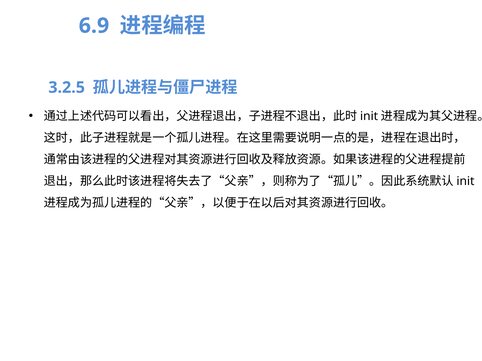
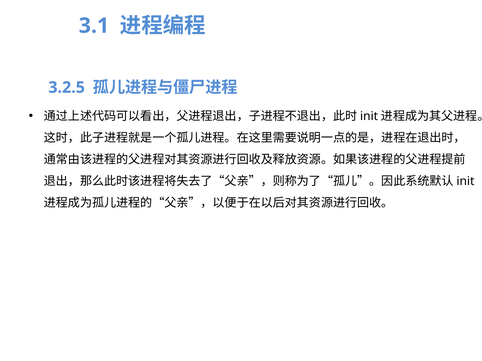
6.9: 6.9 -> 3.1
